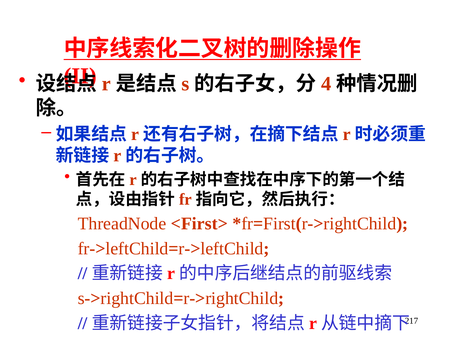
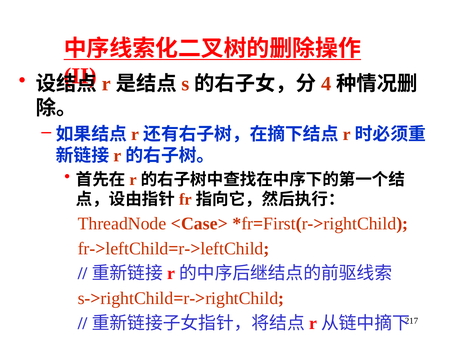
<First>: <First> -> <Case>
